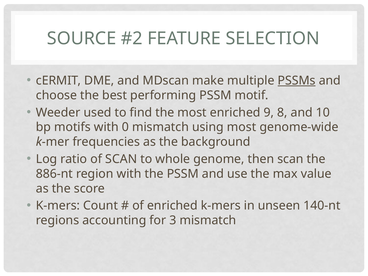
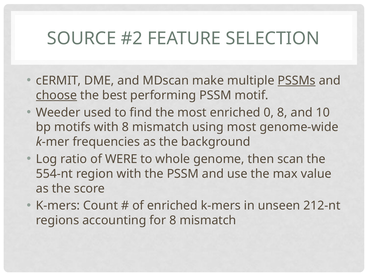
choose underline: none -> present
9: 9 -> 0
with 0: 0 -> 8
of SCAN: SCAN -> WERE
886-nt: 886-nt -> 554-nt
140-nt: 140-nt -> 212-nt
for 3: 3 -> 8
